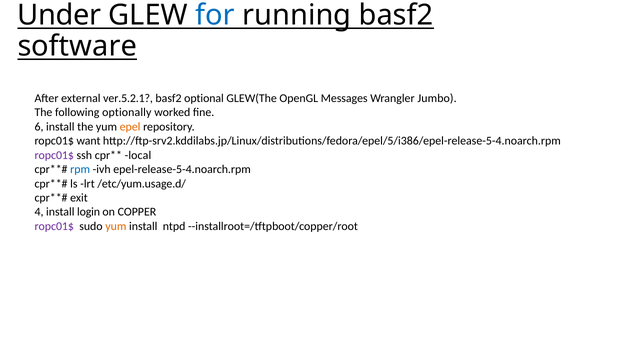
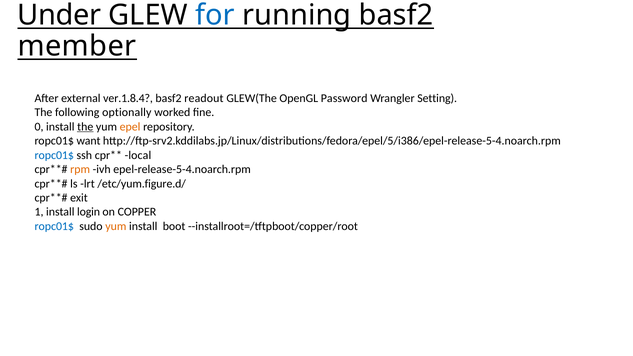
software: software -> member
ver.5.2.1: ver.5.2.1 -> ver.1.8.4
optional: optional -> readout
Messages: Messages -> Password
Jumbo: Jumbo -> Setting
6: 6 -> 0
the at (85, 127) underline: none -> present
ropc01$ at (54, 155) colour: purple -> blue
rpm colour: blue -> orange
/etc/yum.usage.d/: /etc/yum.usage.d/ -> /etc/yum.figure.d/
4: 4 -> 1
ropc01$ at (54, 226) colour: purple -> blue
ntpd: ntpd -> boot
